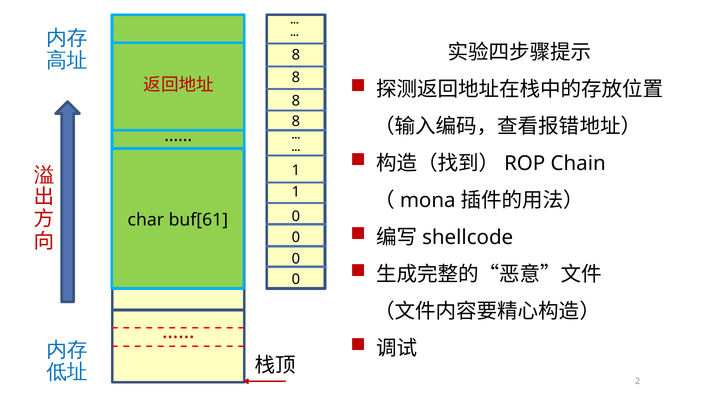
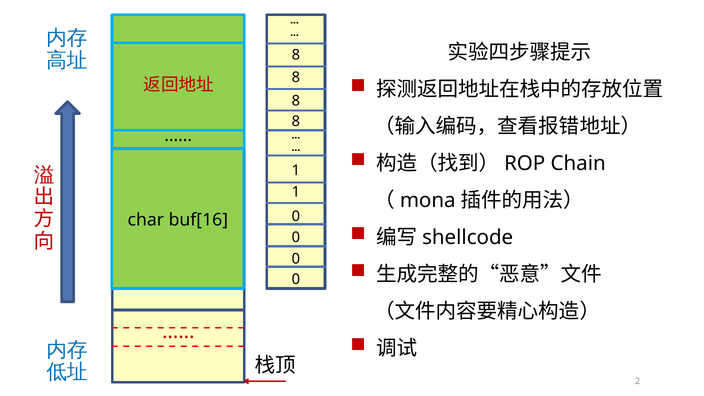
buf[61: buf[61 -> buf[16
